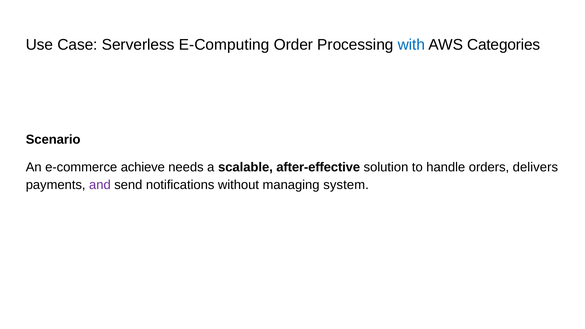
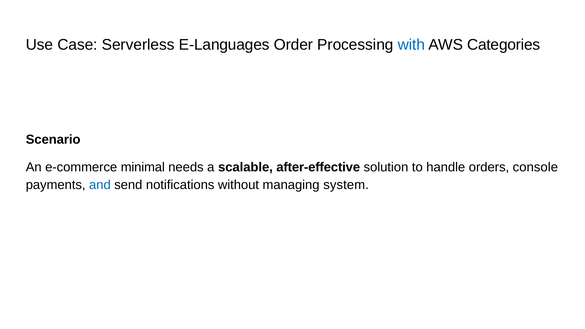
E-Computing: E-Computing -> E-Languages
achieve: achieve -> minimal
delivers: delivers -> console
and colour: purple -> blue
